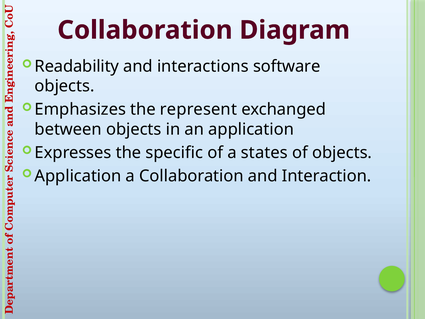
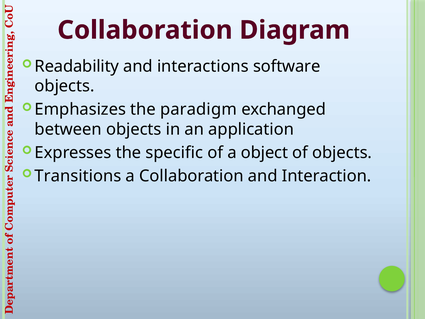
represent: represent -> paradigm
states: states -> object
Application at (78, 176): Application -> Transitions
